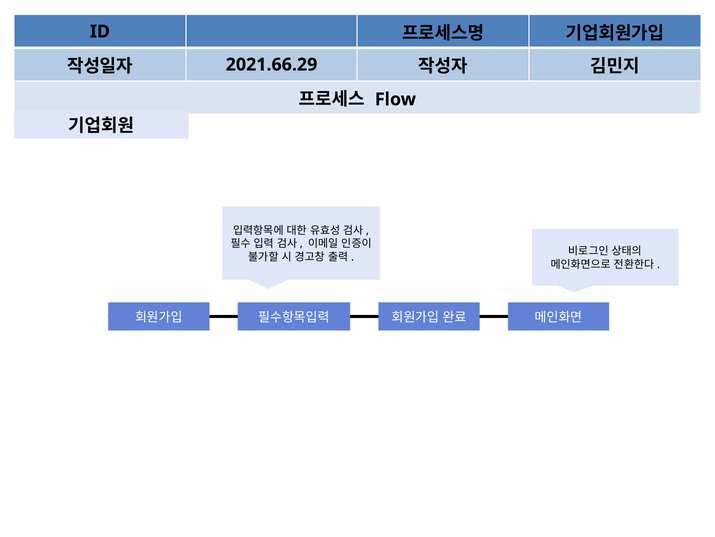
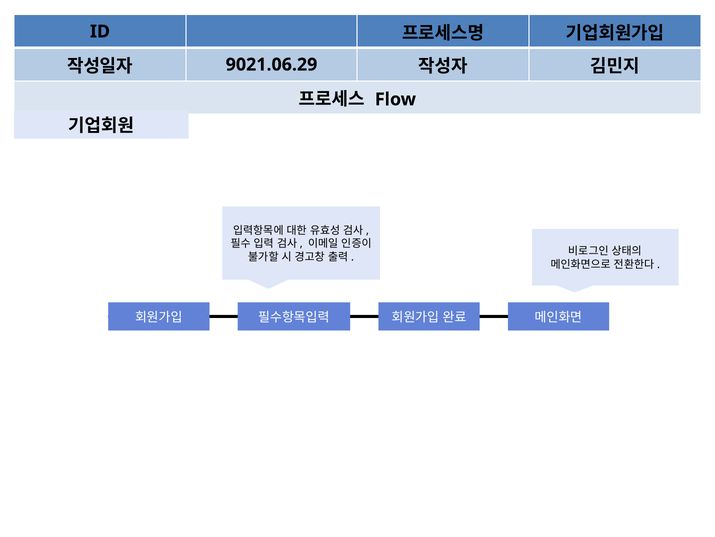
2021.66.29: 2021.66.29 -> 9021.06.29
